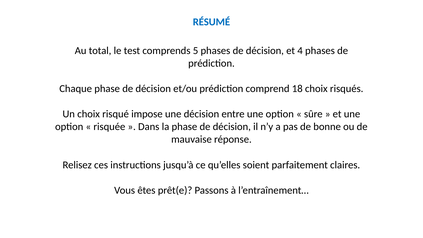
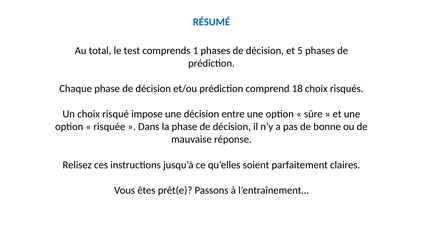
5: 5 -> 1
4: 4 -> 5
